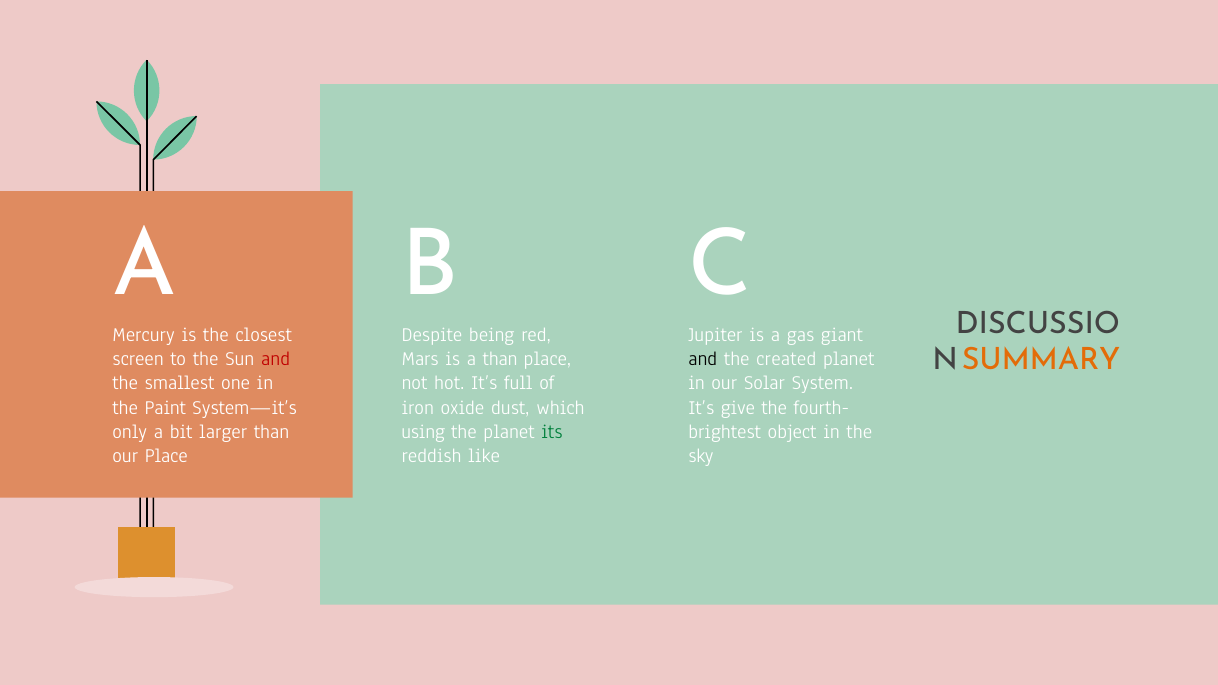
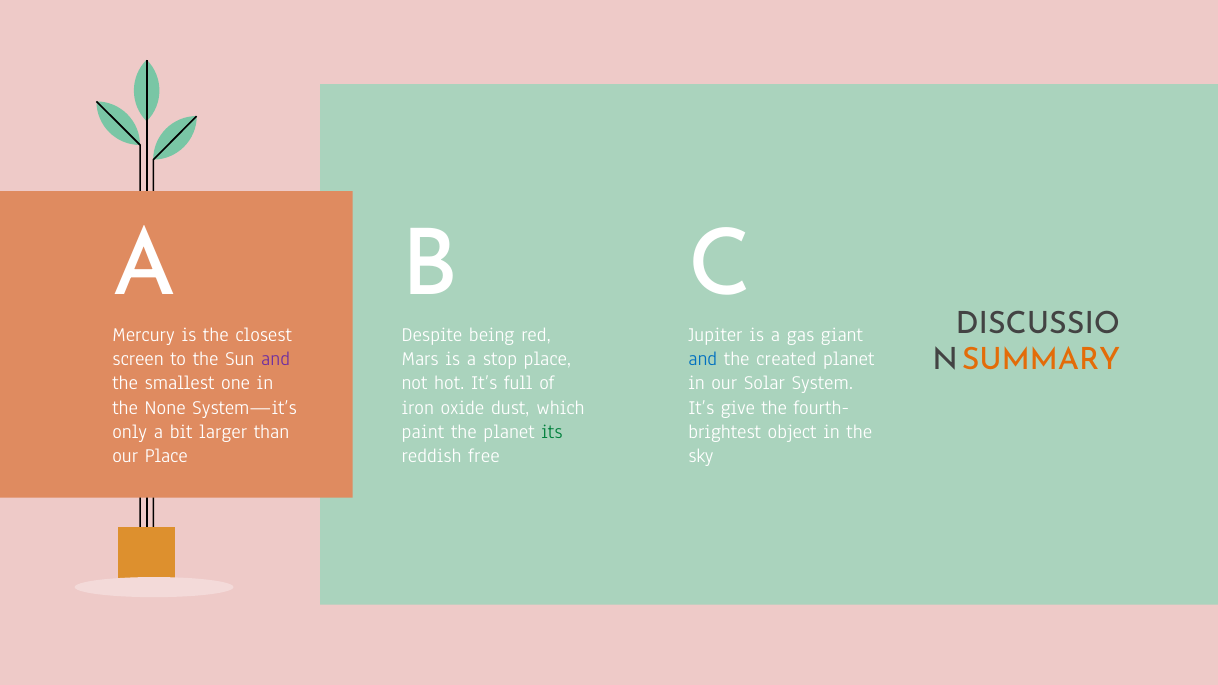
and at (276, 359) colour: red -> purple
a than: than -> stop
and at (703, 359) colour: black -> blue
Paint: Paint -> None
using: using -> paint
like: like -> free
